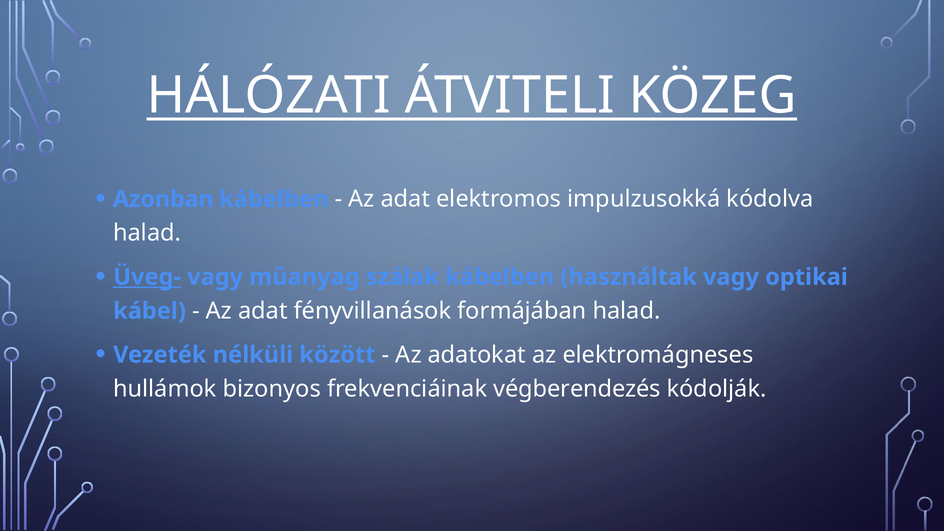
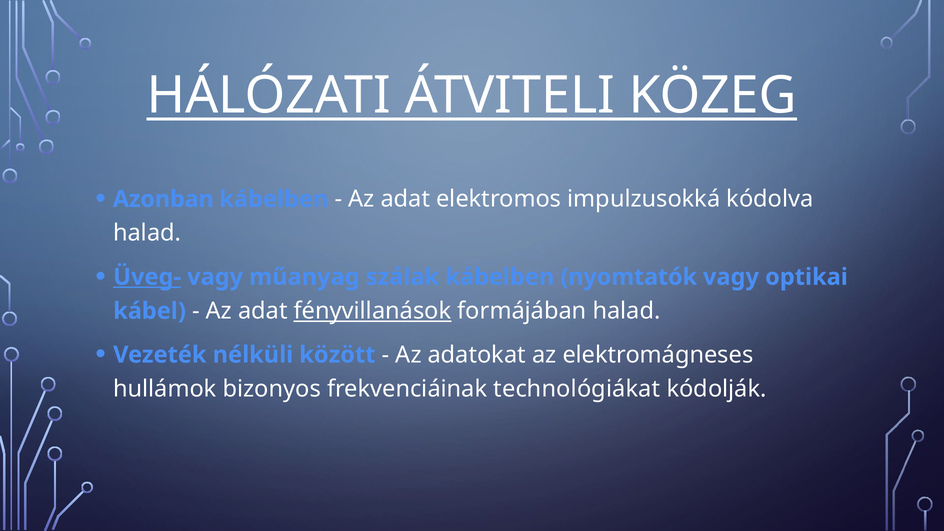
használtak: használtak -> nyomtatók
fényvillanások underline: none -> present
végberendezés: végberendezés -> technológiákat
